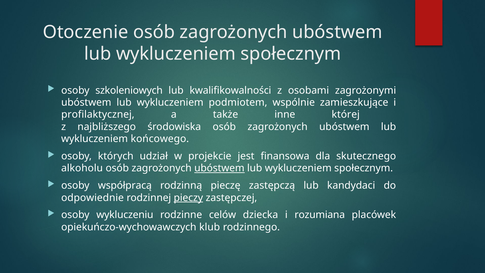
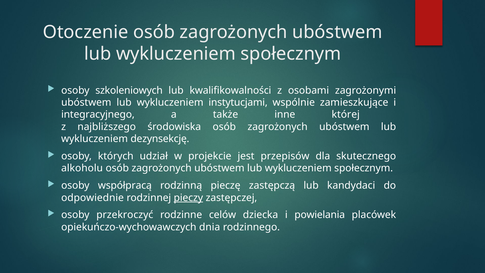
podmiotem: podmiotem -> instytucjami
profilaktycznej: profilaktycznej -> integracyjnego
końcowego: końcowego -> dezynsekcję
finansowa: finansowa -> przepisów
ubóstwem at (219, 168) underline: present -> none
wykluczeniu: wykluczeniu -> przekroczyć
rozumiana: rozumiana -> powielania
klub: klub -> dnia
